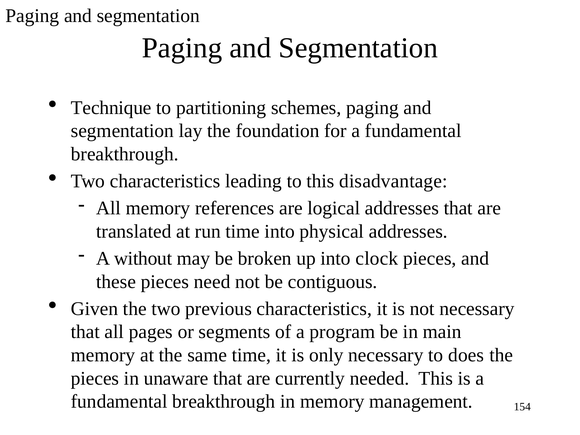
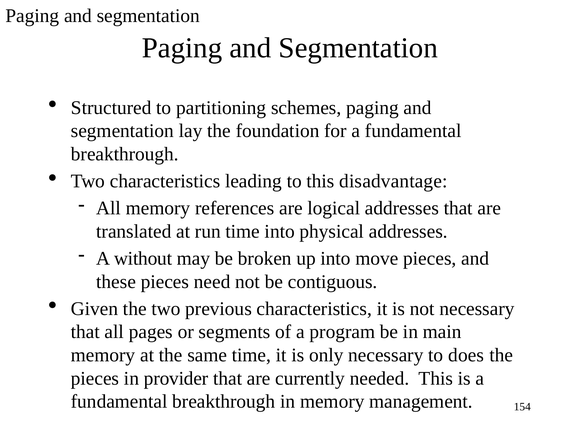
Technique: Technique -> Structured
clock: clock -> move
unaware: unaware -> provider
